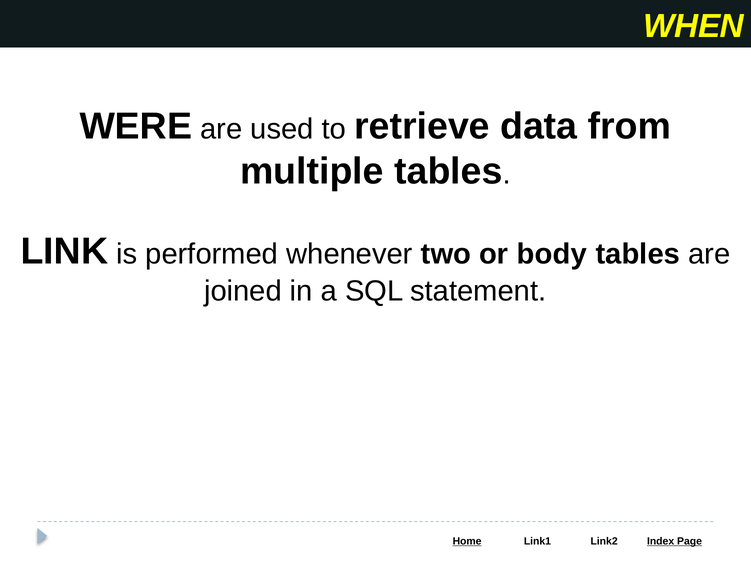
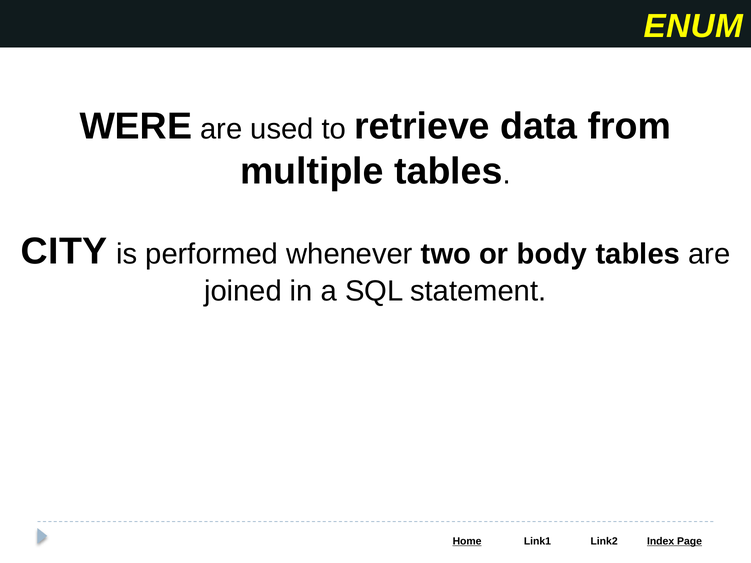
WHEN: WHEN -> ENUM
LINK: LINK -> CITY
